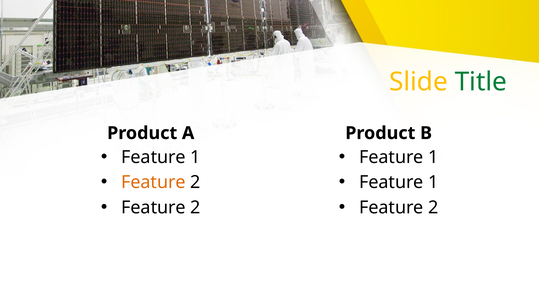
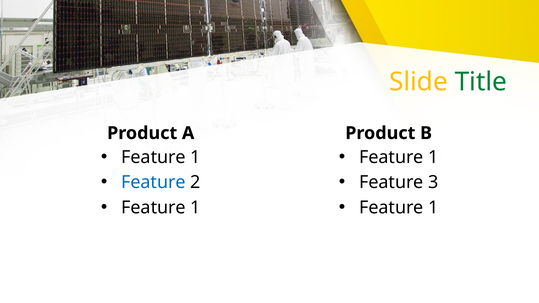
Feature at (153, 182) colour: orange -> blue
1 at (433, 182): 1 -> 3
2 at (195, 208): 2 -> 1
2 at (433, 208): 2 -> 1
